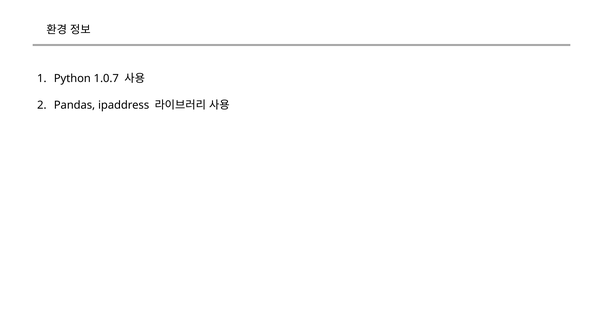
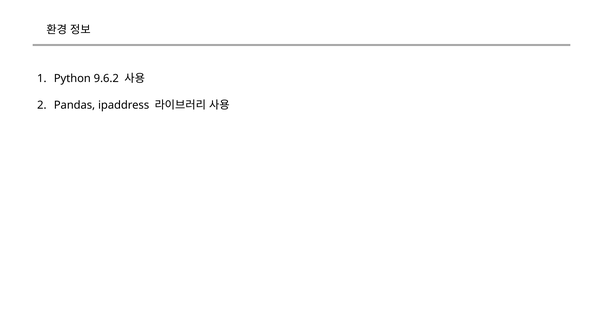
1.0.7: 1.0.7 -> 9.6.2
